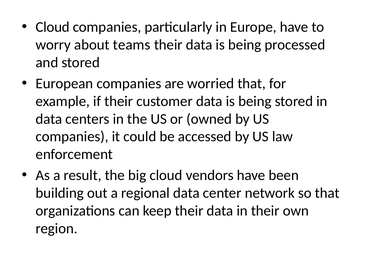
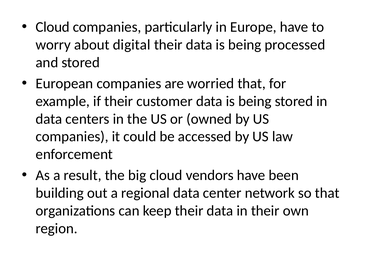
teams: teams -> digital
